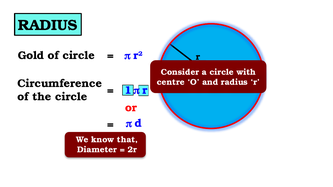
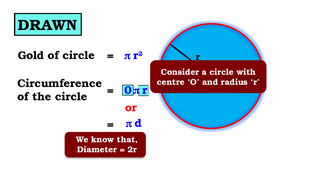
RADIUS at (48, 25): RADIUS -> DRAWN
1: 1 -> 0
